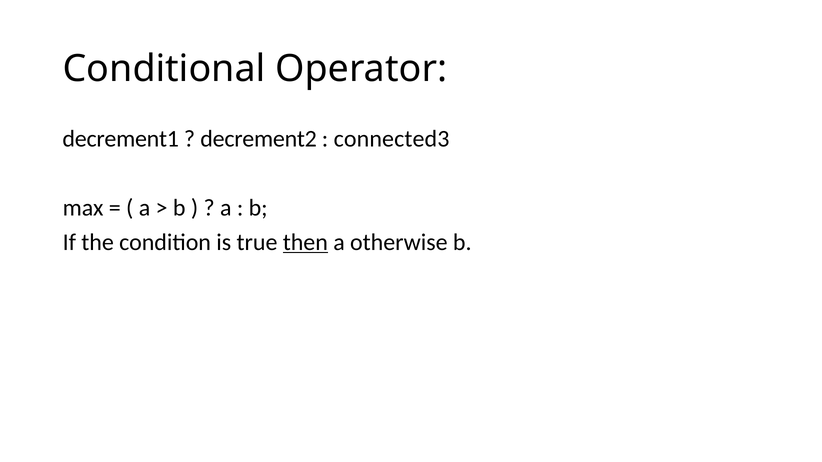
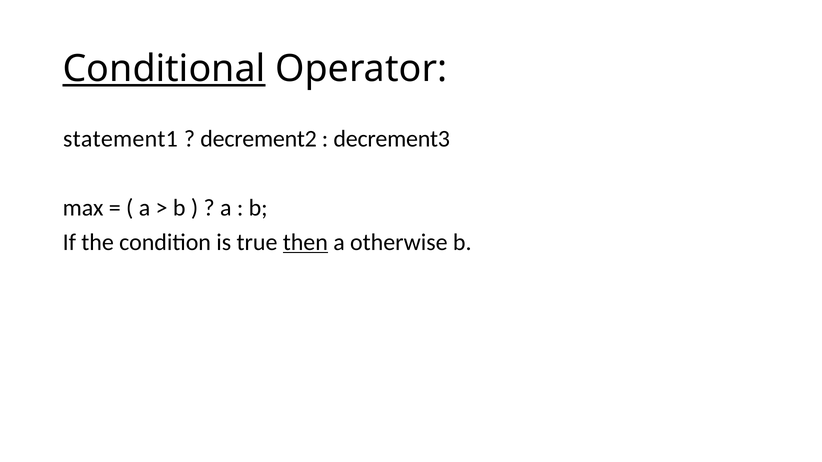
Conditional underline: none -> present
decrement1: decrement1 -> statement1
connected3: connected3 -> decrement3
